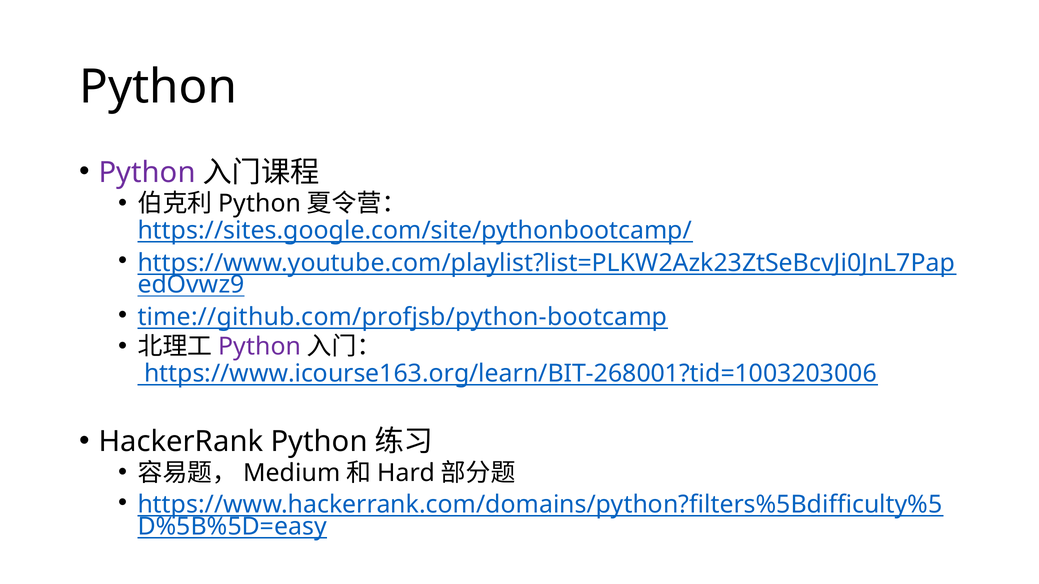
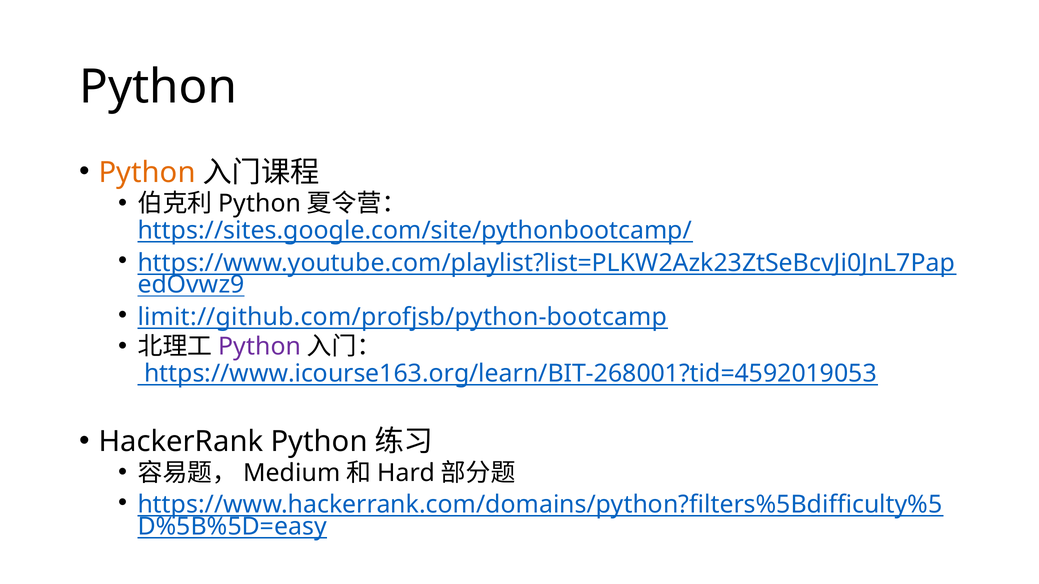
Python at (147, 173) colour: purple -> orange
time://github.com/profjsb/python-bootcamp: time://github.com/profjsb/python-bootcamp -> limit://github.com/profjsb/python-bootcamp
https://www.icourse163.org/learn/BIT-268001?tid=1003203006: https://www.icourse163.org/learn/BIT-268001?tid=1003203006 -> https://www.icourse163.org/learn/BIT-268001?tid=4592019053
